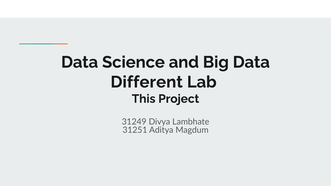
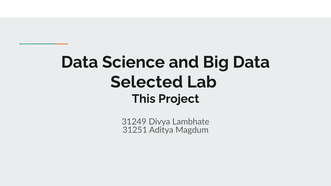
Different: Different -> Selected
